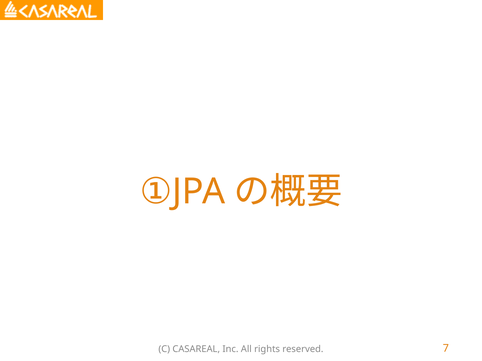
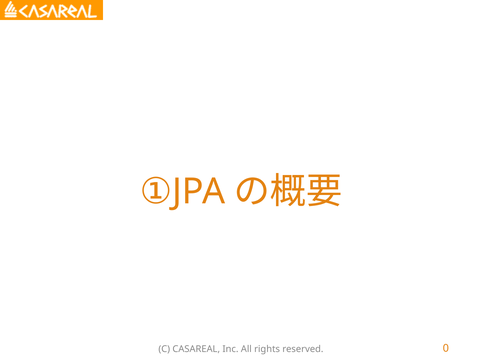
7: 7 -> 0
